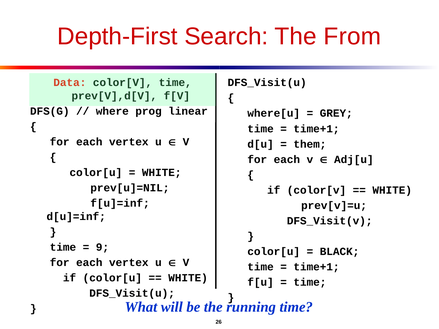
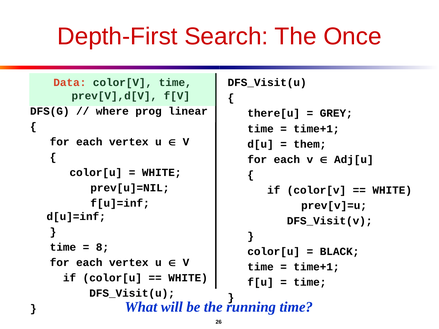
From: From -> Once
where[u: where[u -> there[u
9: 9 -> 8
